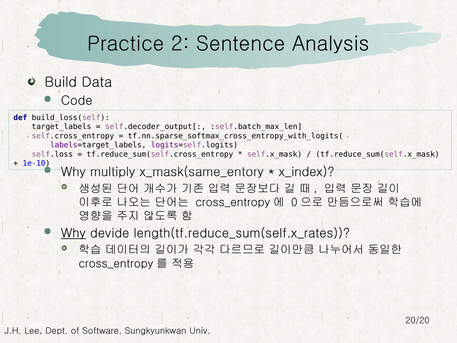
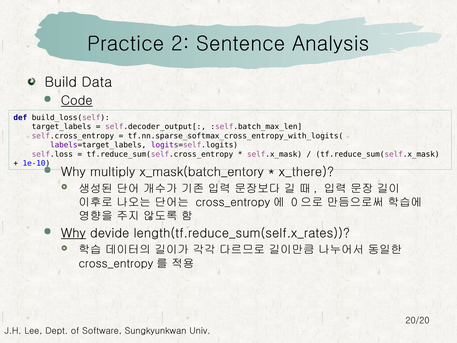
Code underline: none -> present
x_mask(same_entory: x_mask(same_entory -> x_mask(batch_entory
x_index: x_index -> x_there
